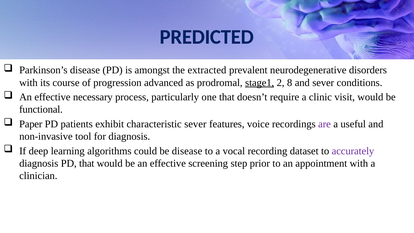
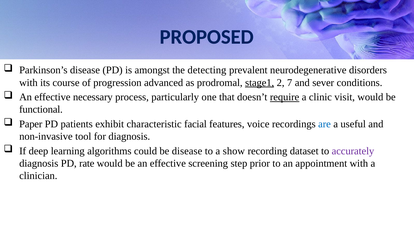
PREDICTED: PREDICTED -> PROPOSED
extracted: extracted -> detecting
8: 8 -> 7
require underline: none -> present
characteristic sever: sever -> facial
are colour: purple -> blue
vocal: vocal -> show
PD that: that -> rate
